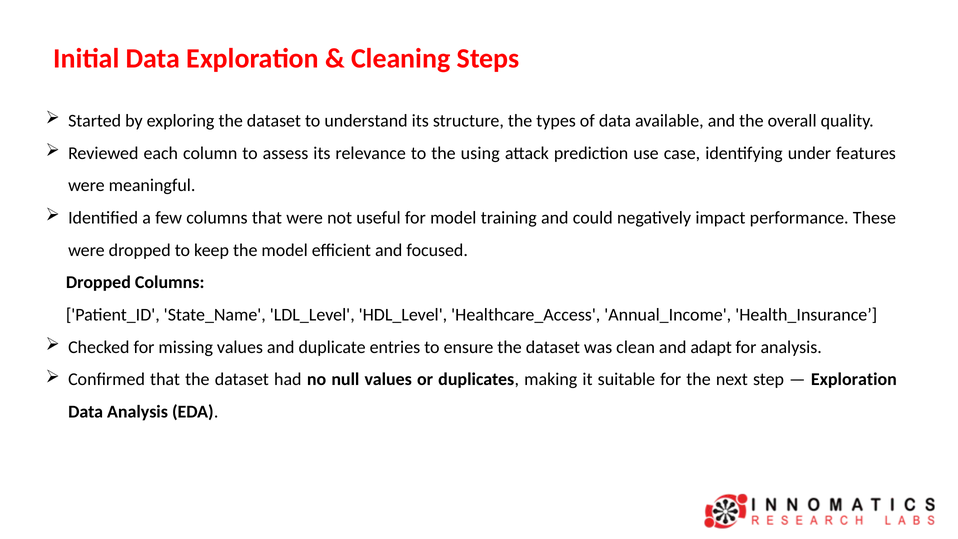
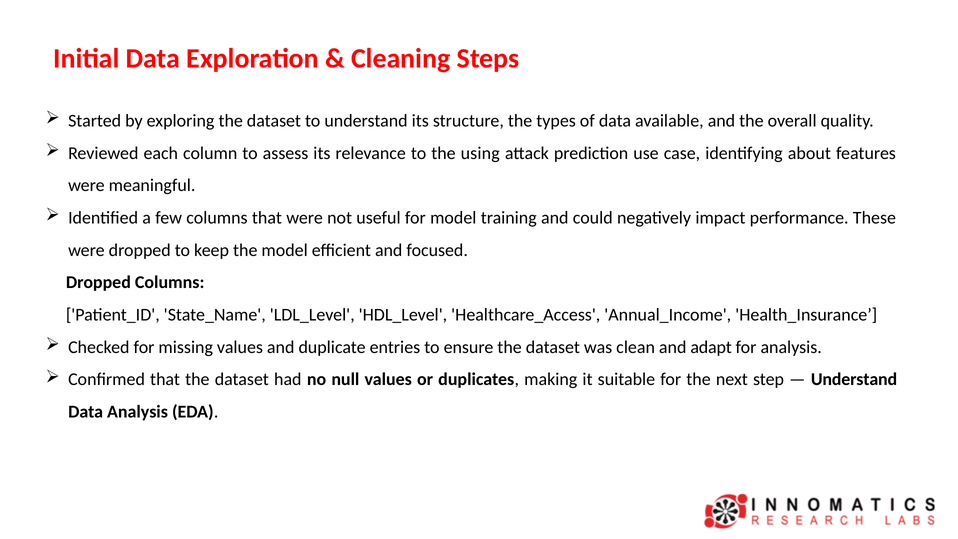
under: under -> about
Exploration at (854, 379): Exploration -> Understand
